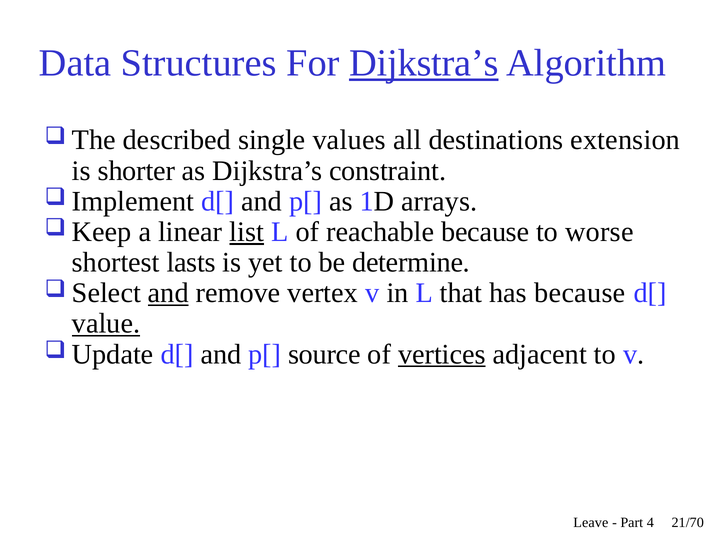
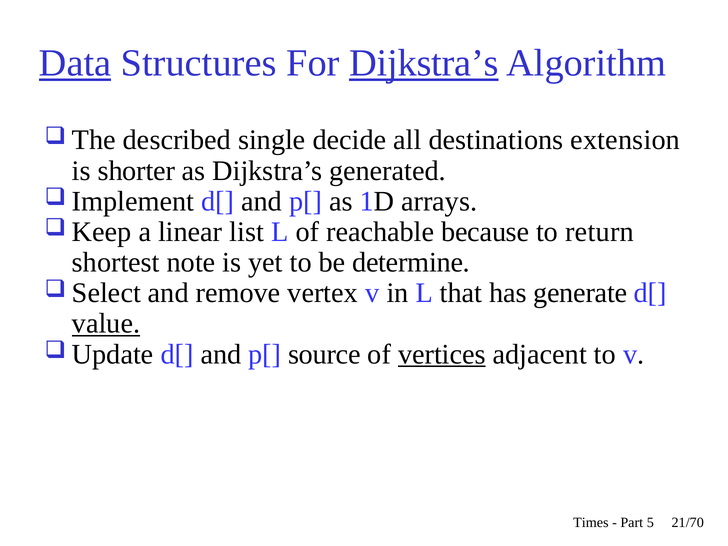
Data underline: none -> present
values: values -> decide
constraint: constraint -> generated
list underline: present -> none
worse: worse -> return
lasts: lasts -> note
and at (168, 293) underline: present -> none
has because: because -> generate
Leave: Leave -> Times
4: 4 -> 5
